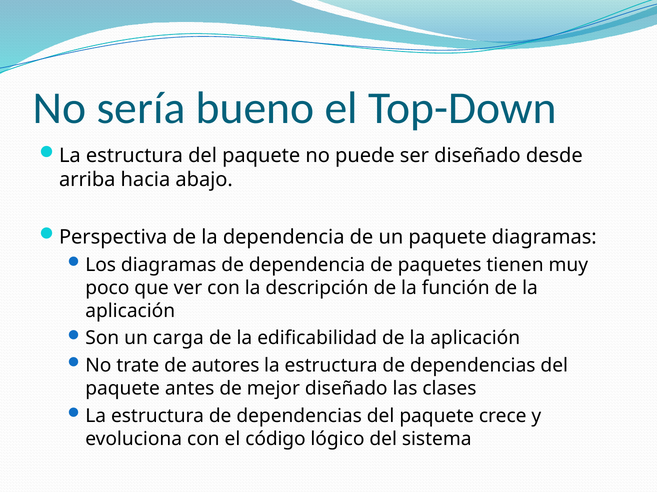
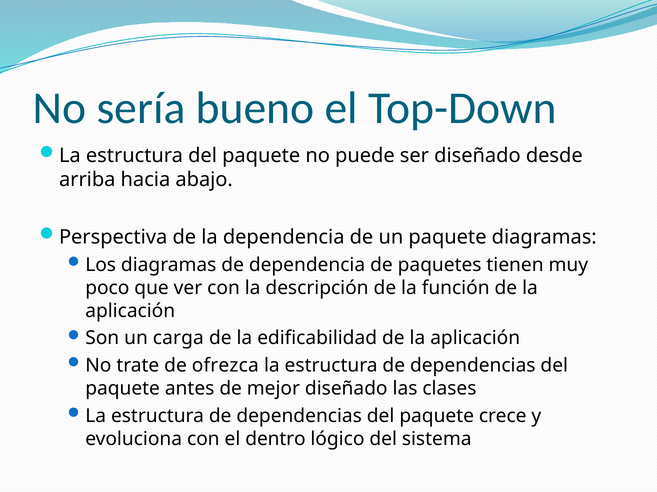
autores: autores -> ofrezca
código: código -> dentro
